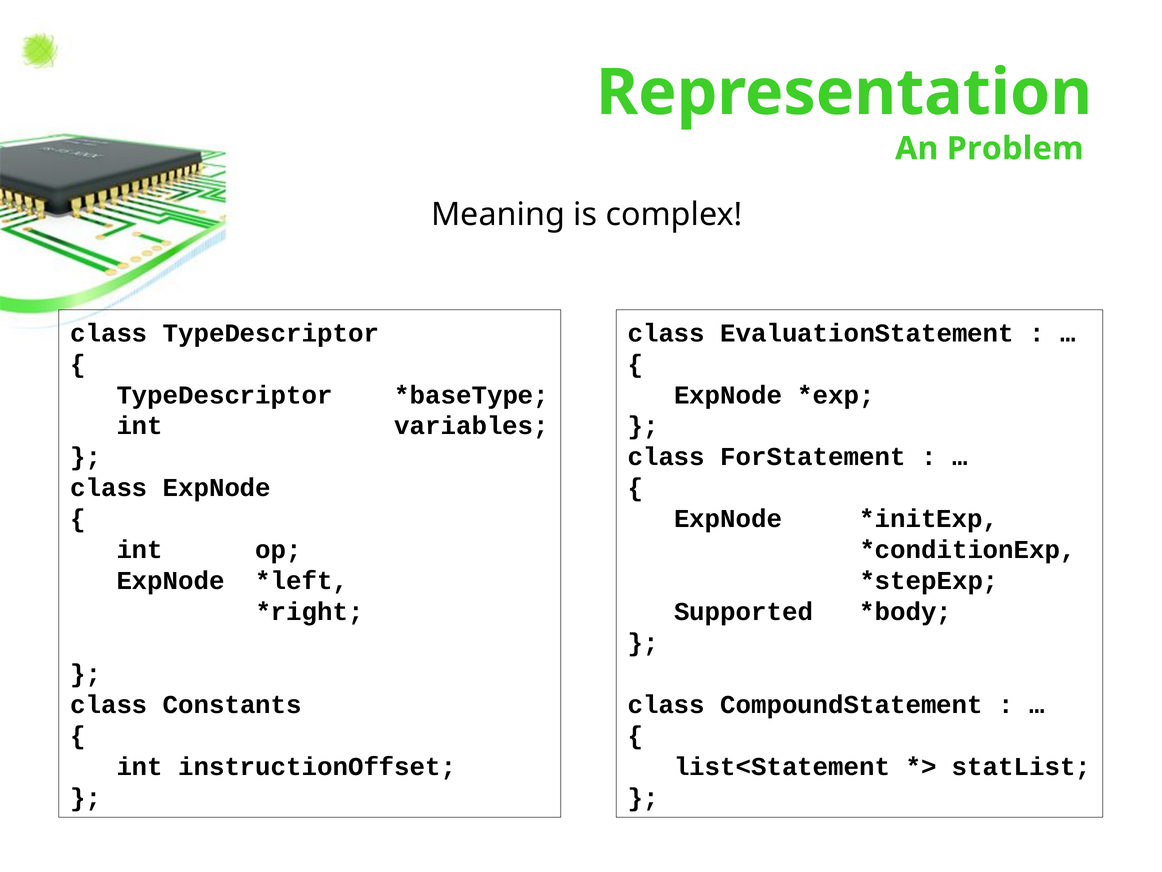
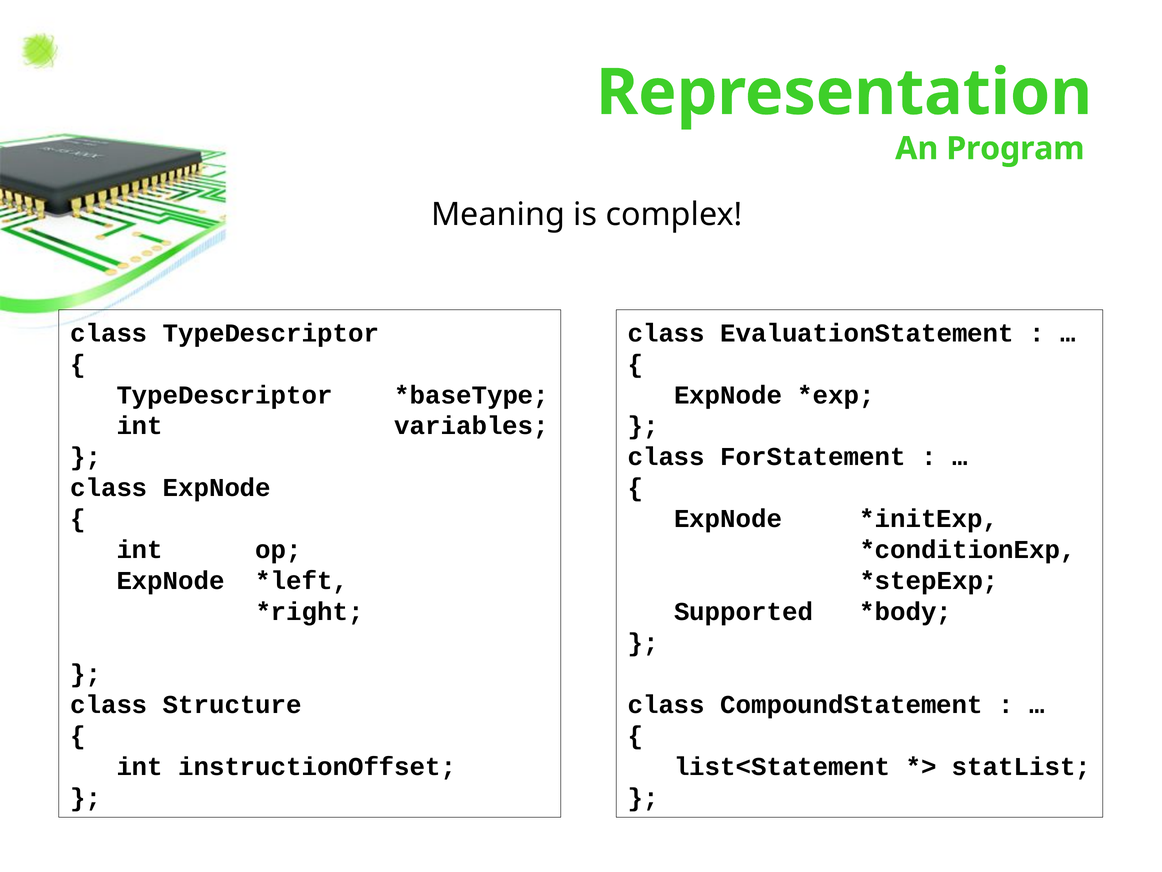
Problem: Problem -> Program
Constants: Constants -> Structure
